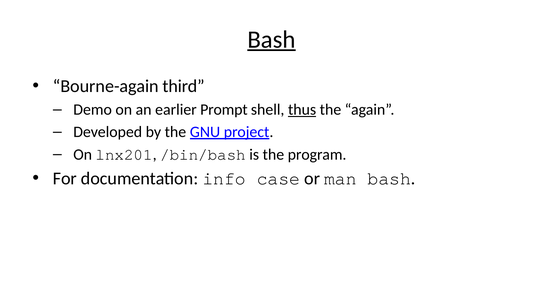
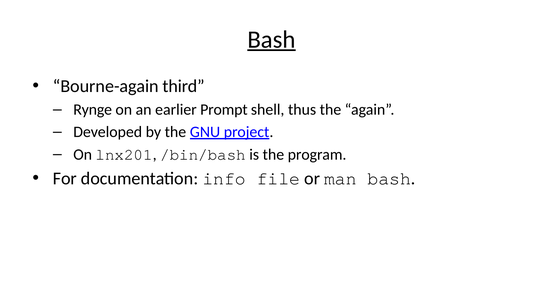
Demo: Demo -> Rynge
thus underline: present -> none
case: case -> file
